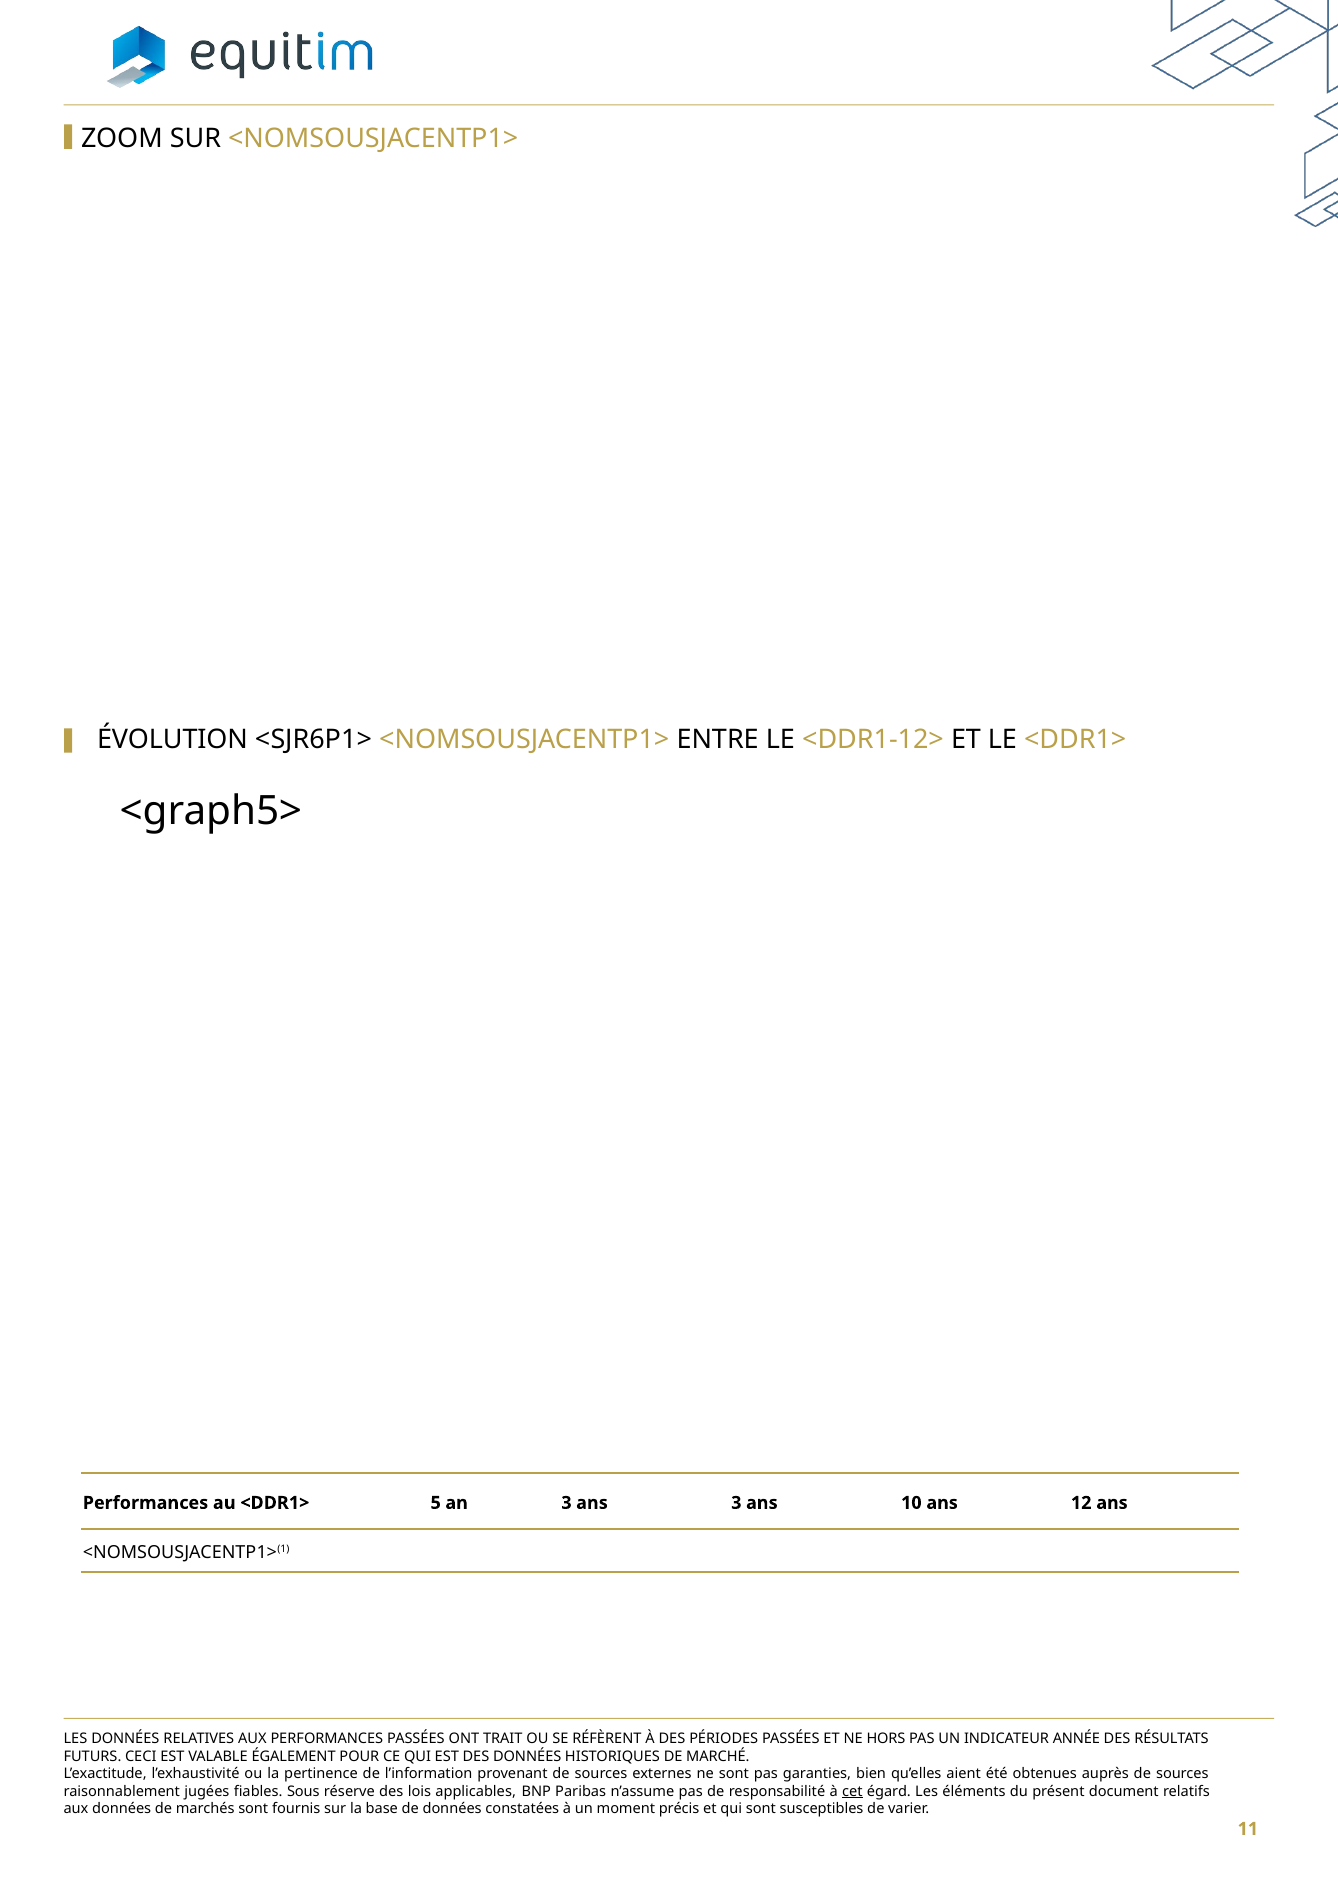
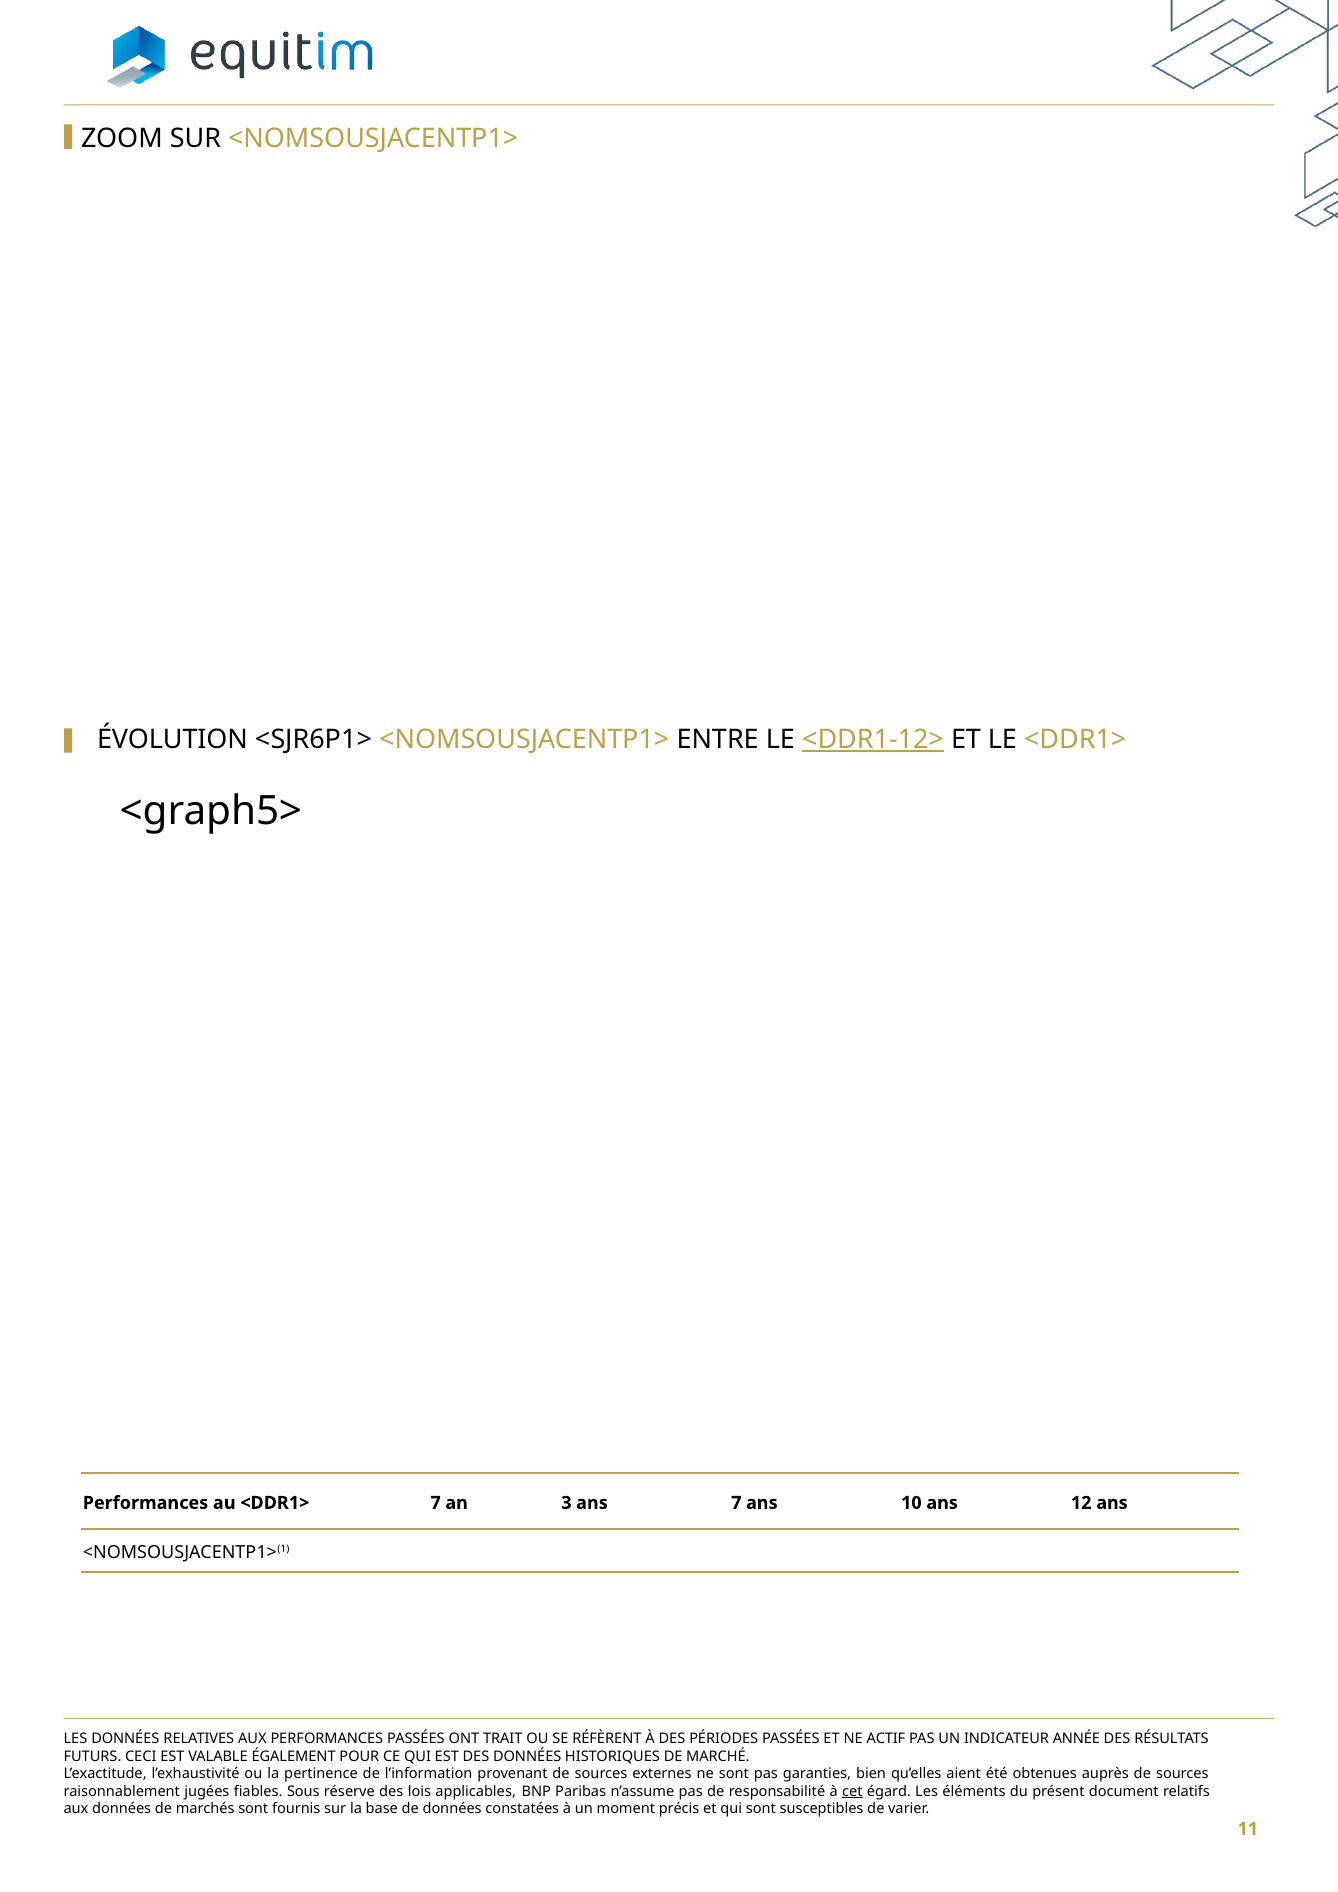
<DDR1-12> underline: none -> present
<DDR1> 5: 5 -> 7
ans 3: 3 -> 7
HORS: HORS -> ACTIF
